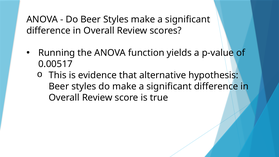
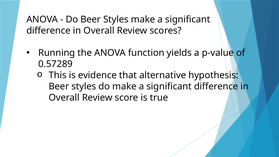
0.00517: 0.00517 -> 0.57289
